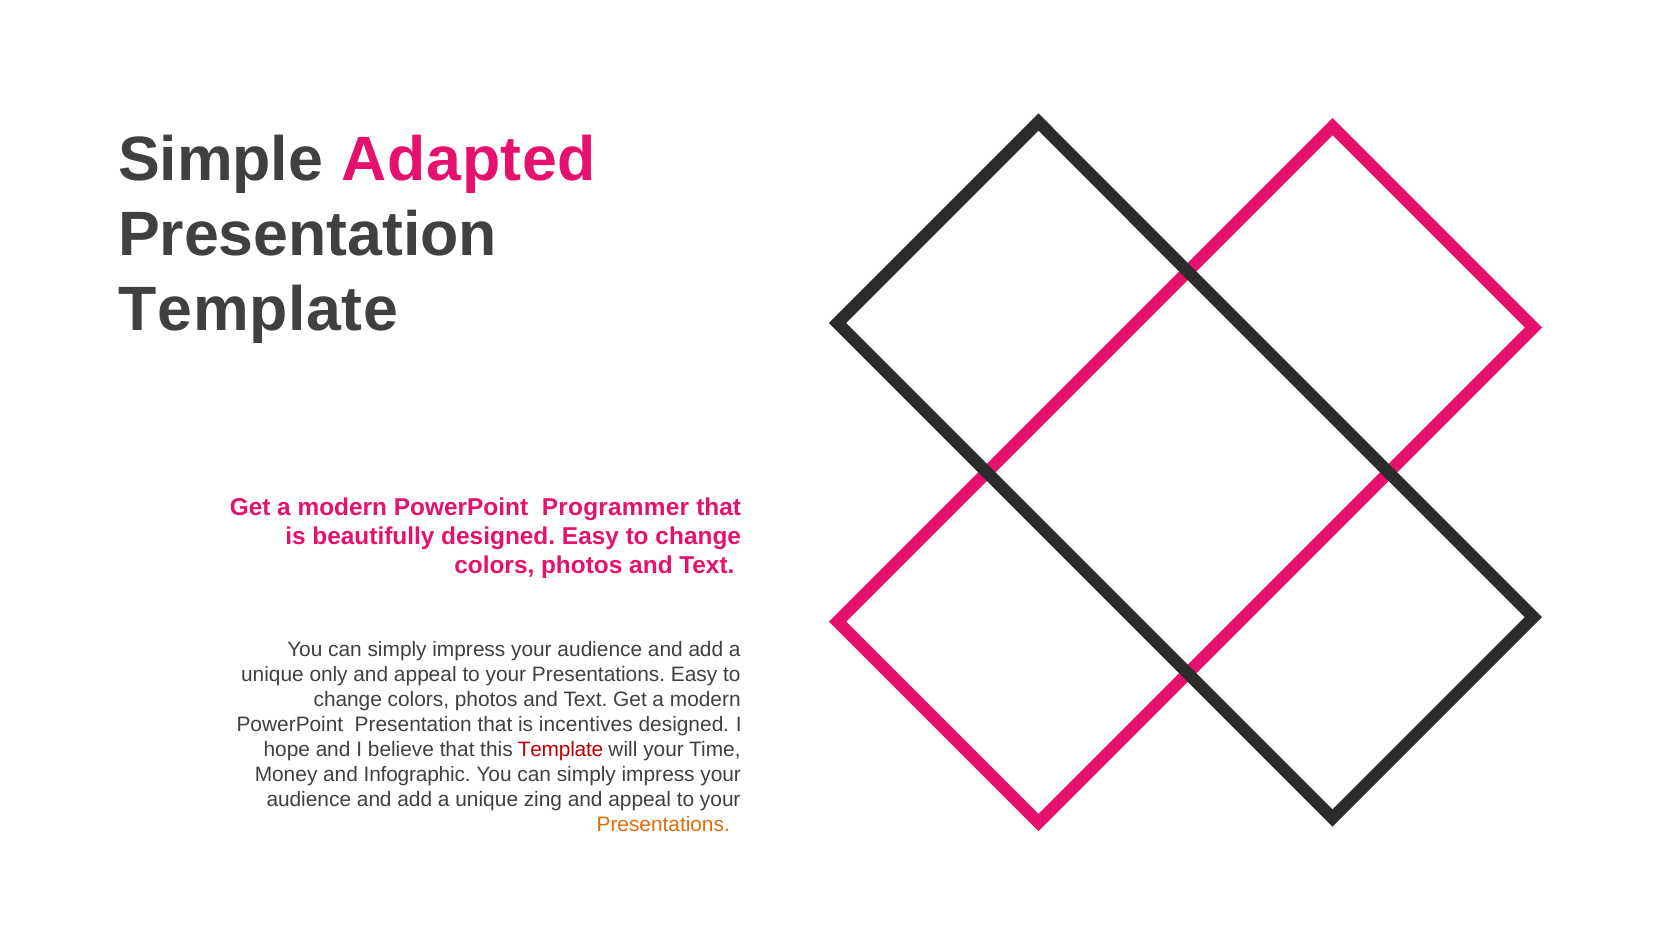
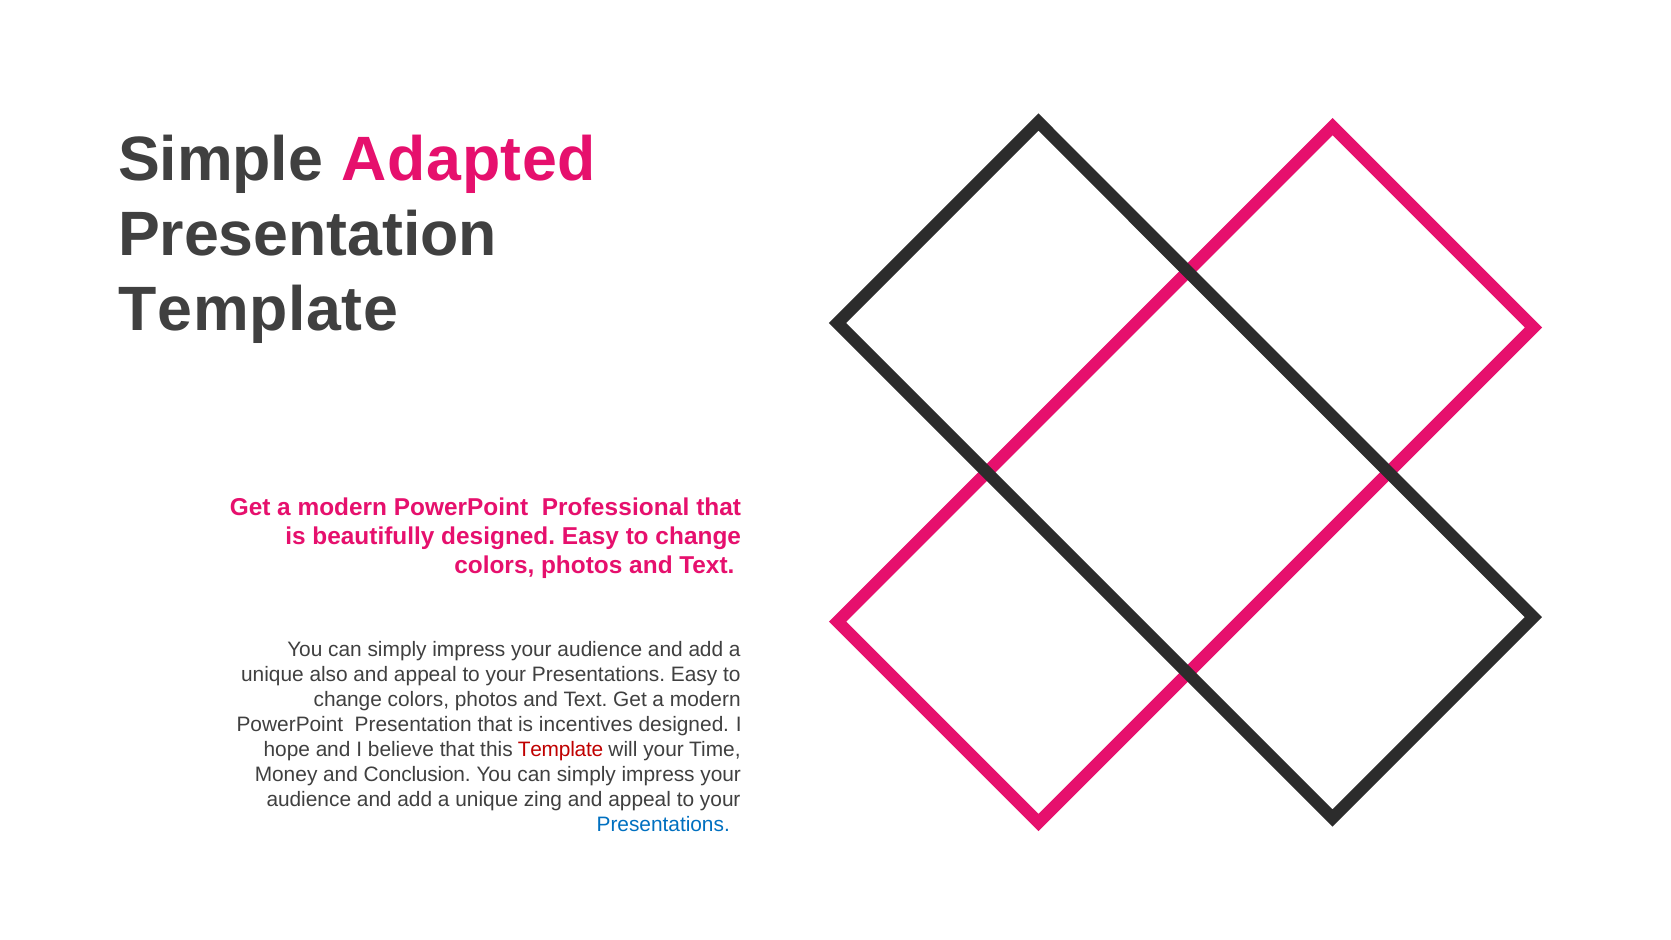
Programmer: Programmer -> Professional
only: only -> also
Infographic: Infographic -> Conclusion
Presentations at (663, 825) colour: orange -> blue
